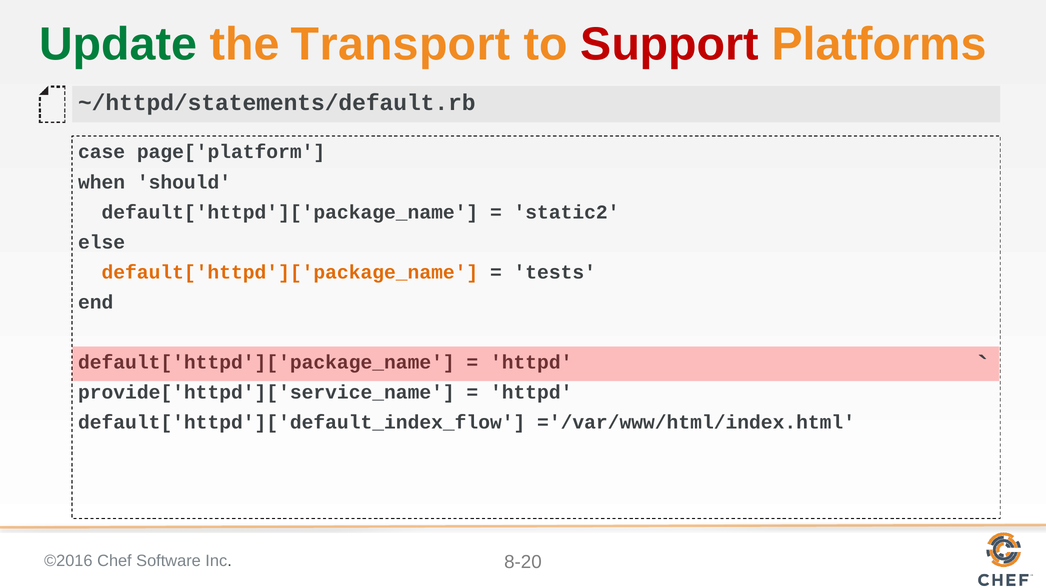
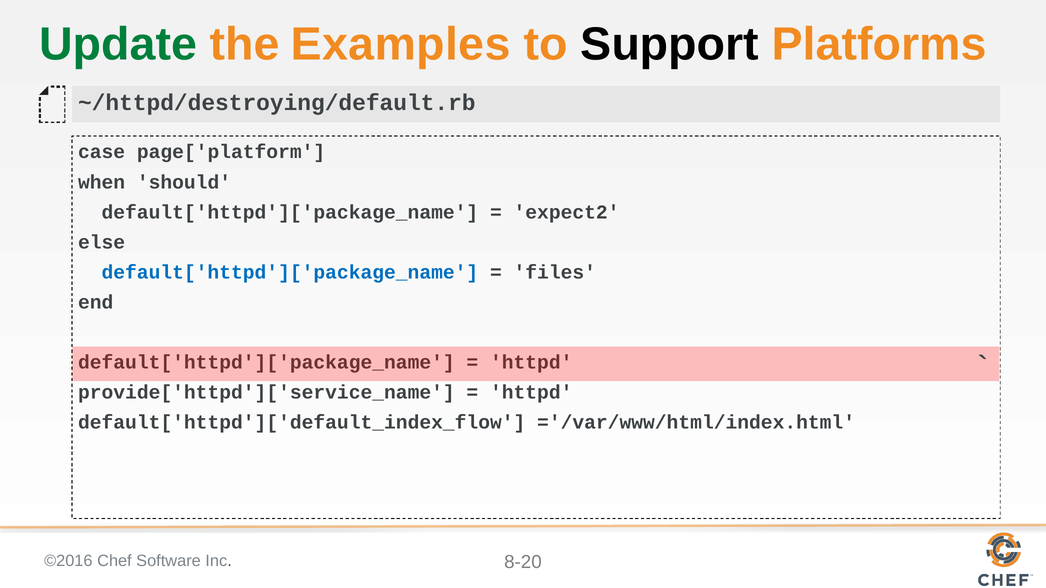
Transport: Transport -> Examples
Support colour: red -> black
~/httpd/statements/default.rb: ~/httpd/statements/default.rb -> ~/httpd/destroying/default.rb
static2: static2 -> expect2
default['httpd']['package_name at (290, 272) colour: orange -> blue
tests: tests -> files
